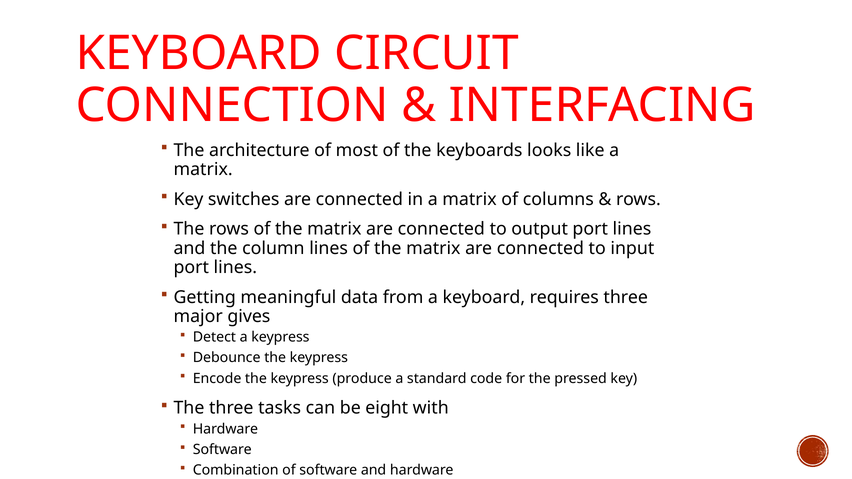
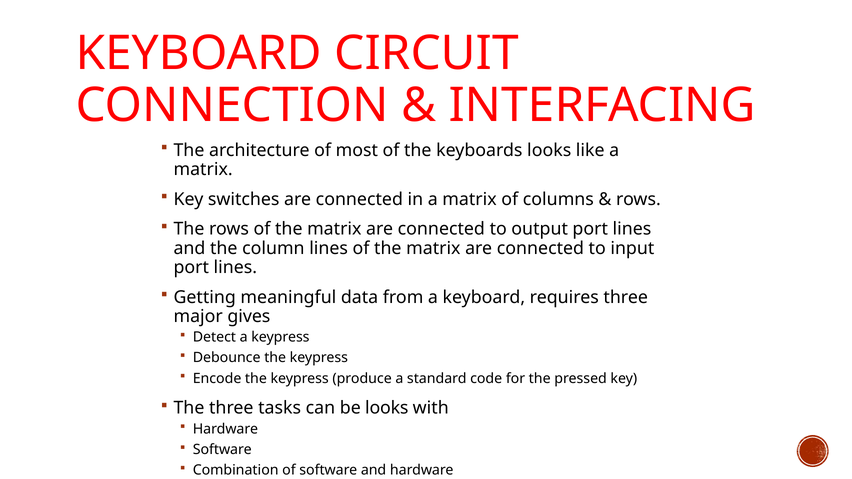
be eight: eight -> looks
